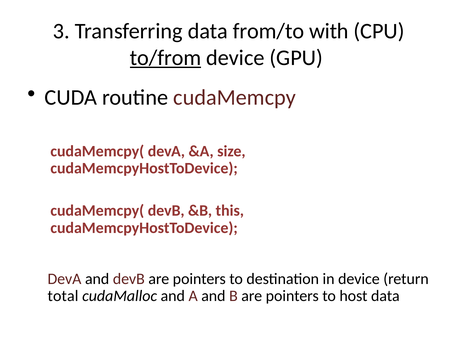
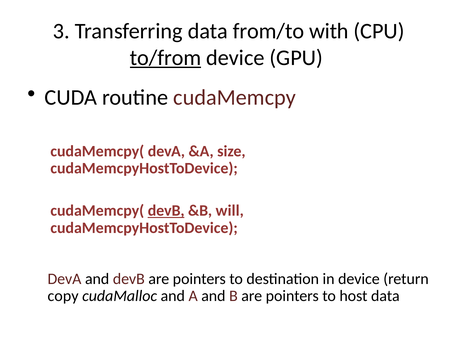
devB at (166, 210) underline: none -> present
this: this -> will
total: total -> copy
